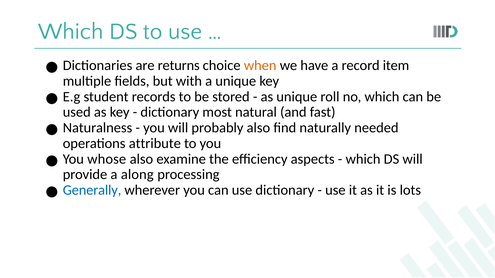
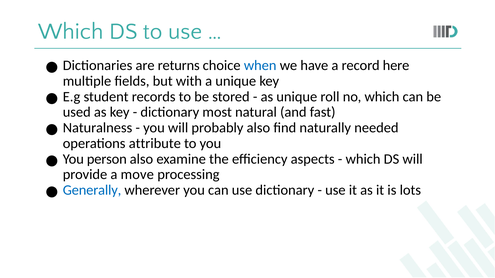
when colour: orange -> blue
item: item -> here
whose: whose -> person
along: along -> move
